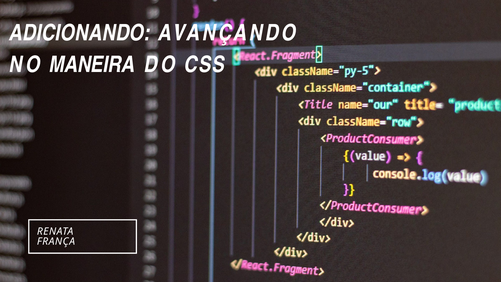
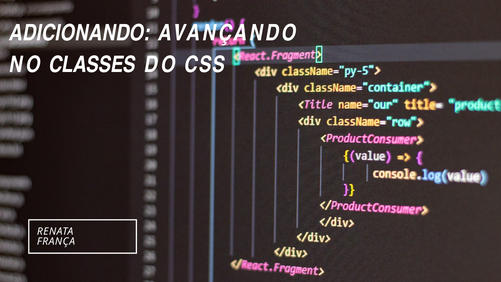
MANEIRA: MANEIRA -> CLASSES
